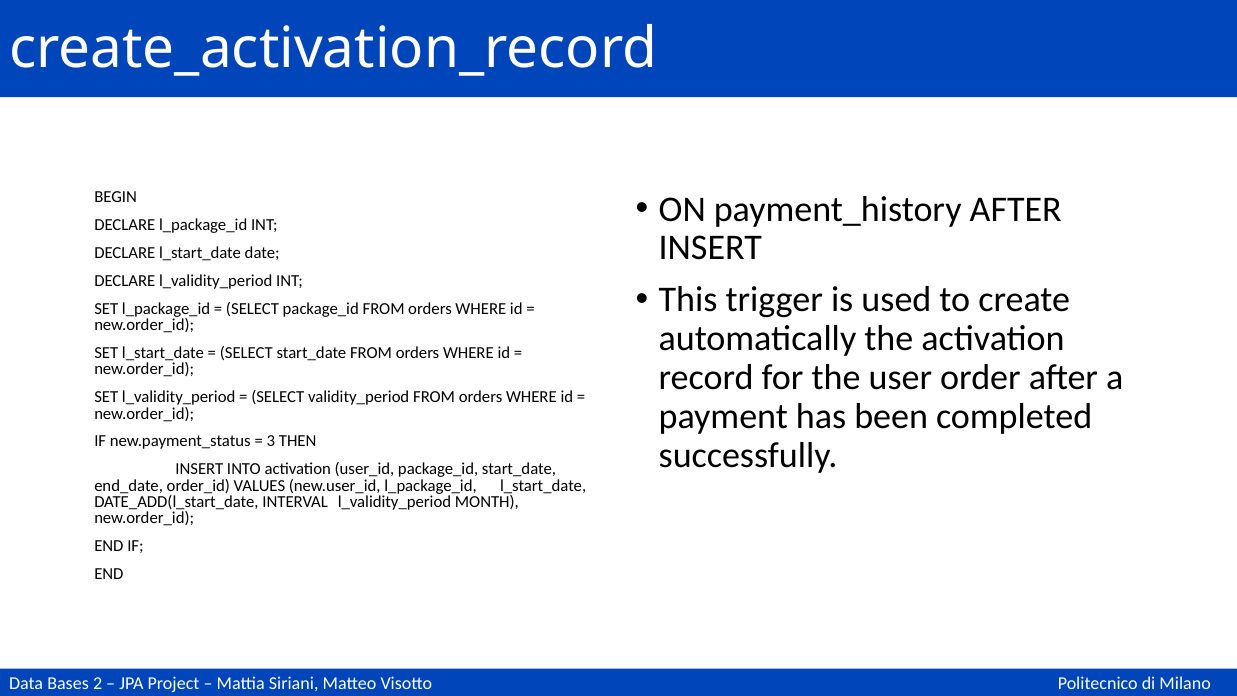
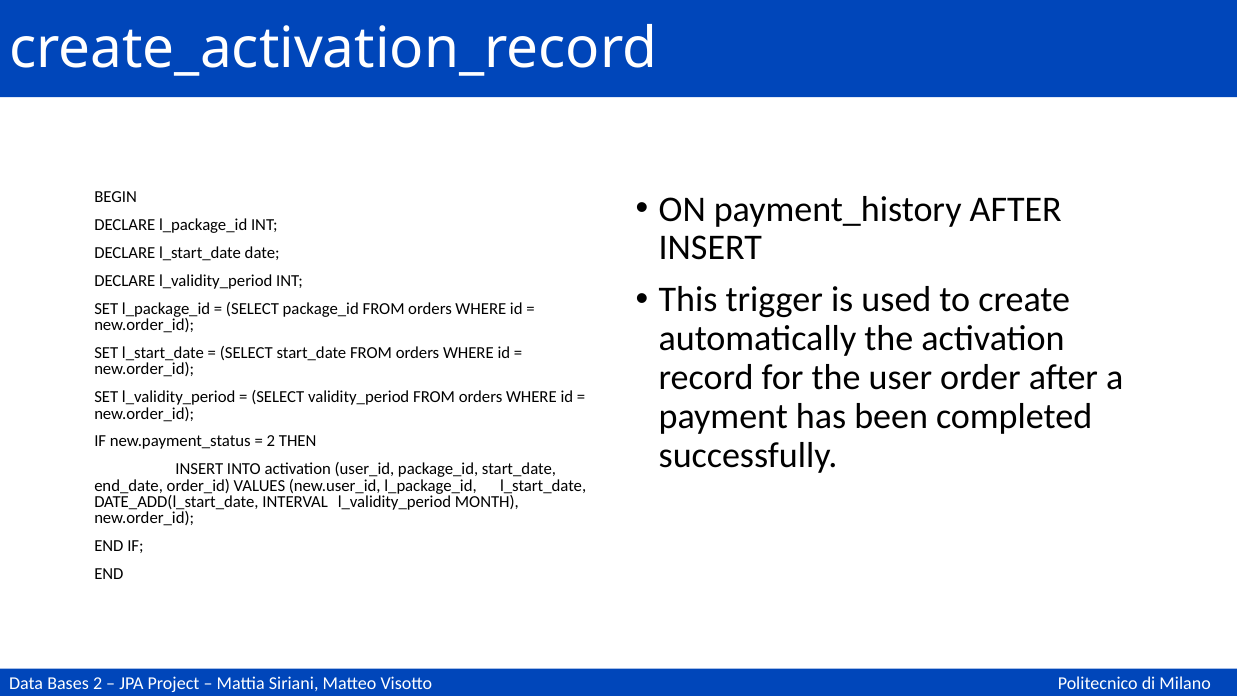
3 at (271, 441): 3 -> 2
